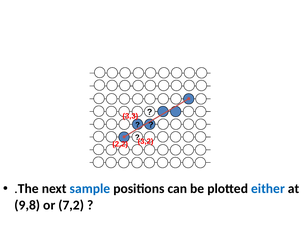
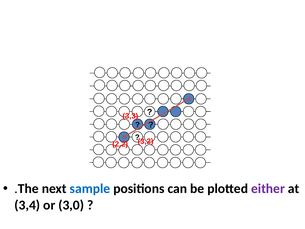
either colour: blue -> purple
9,8: 9,8 -> 3,4
7,2: 7,2 -> 3,0
